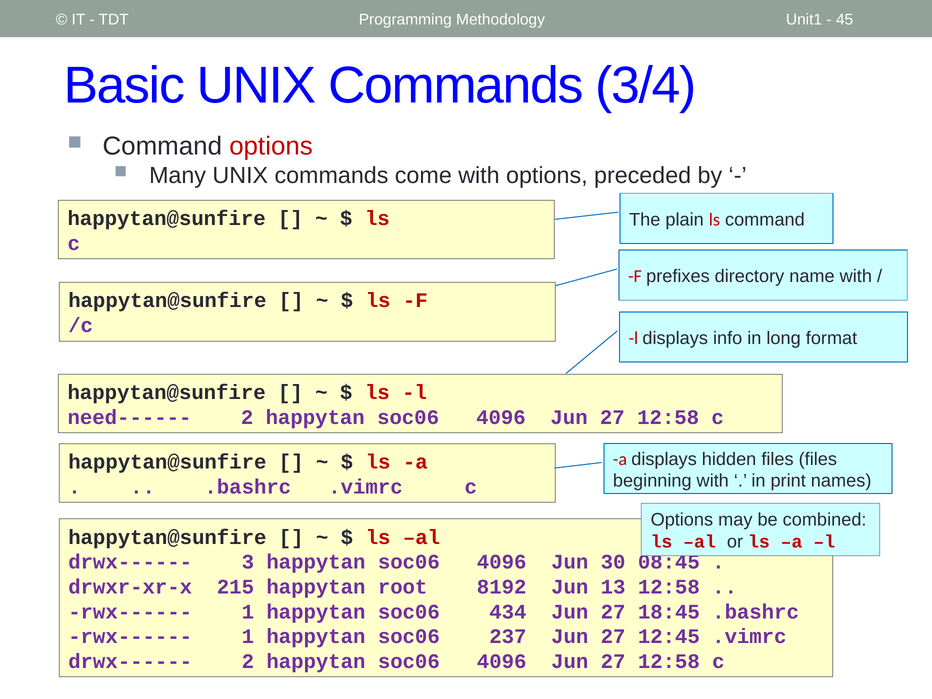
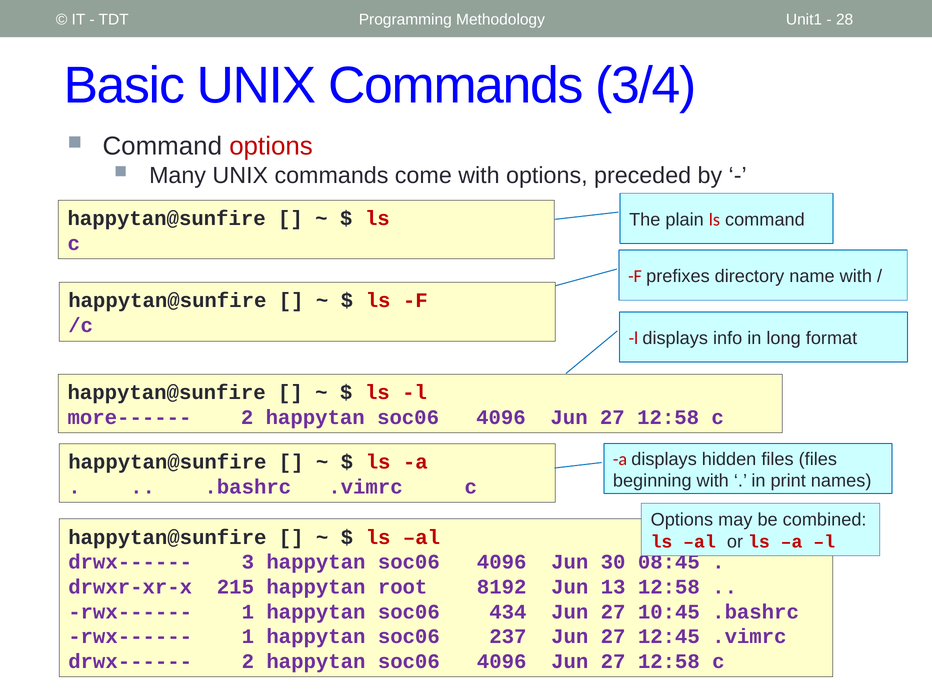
45: 45 -> 28
need------: need------ -> more------
18:45: 18:45 -> 10:45
